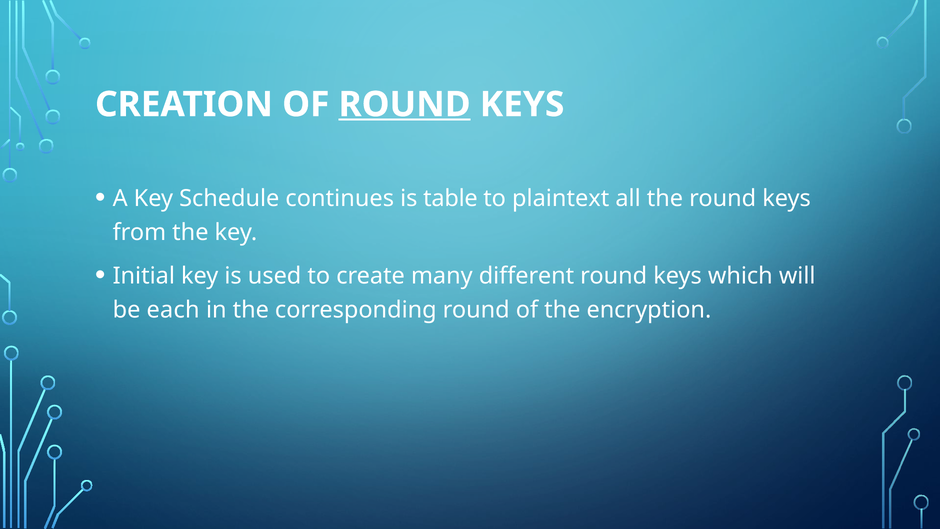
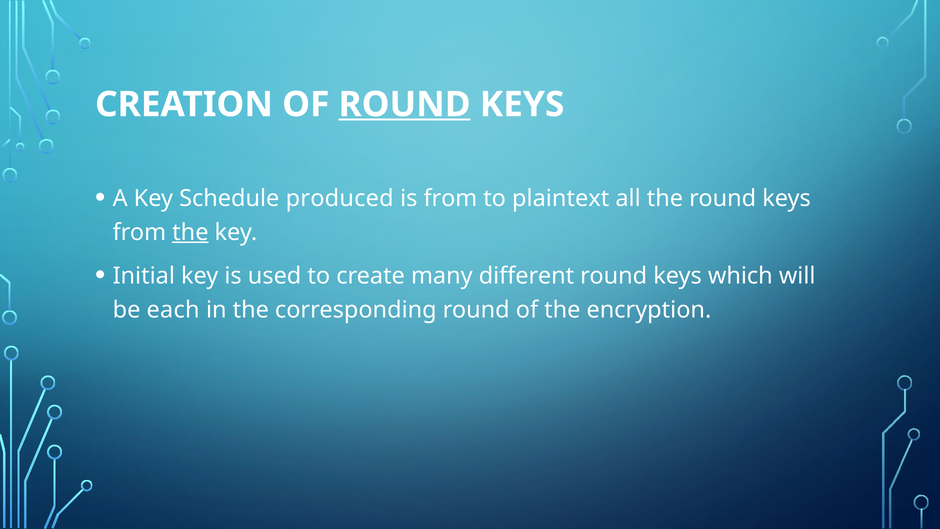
continues: continues -> produced
is table: table -> from
the at (190, 232) underline: none -> present
